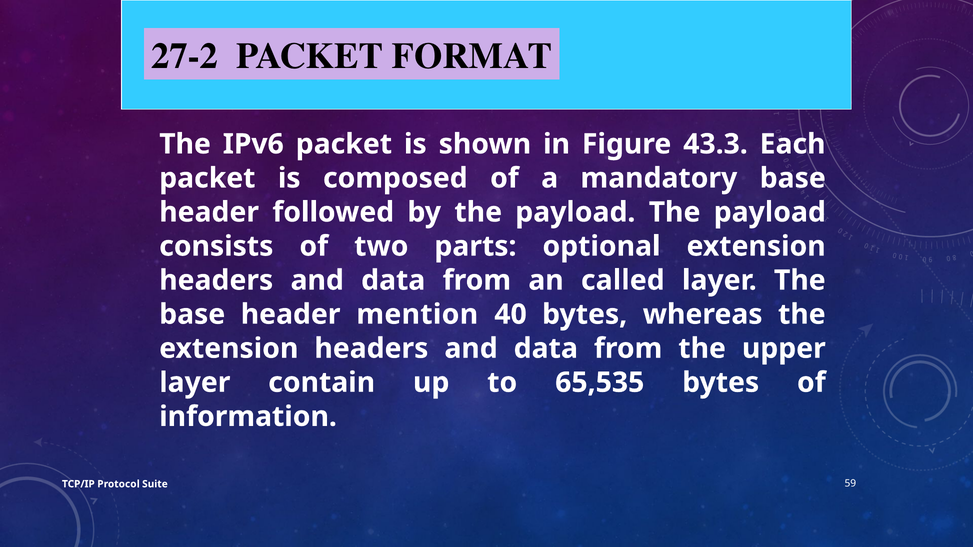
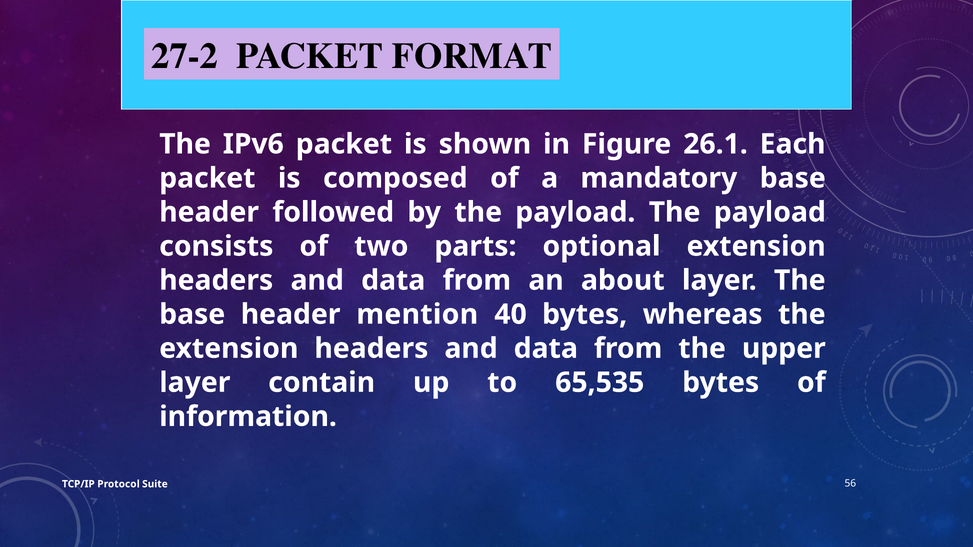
43.3: 43.3 -> 26.1
called: called -> about
59: 59 -> 56
